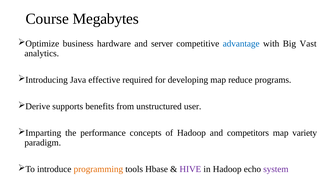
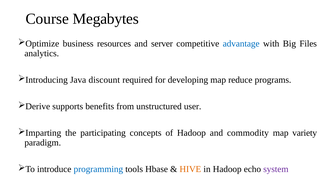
hardware: hardware -> resources
Vast: Vast -> Files
effective: effective -> discount
performance: performance -> participating
competitors: competitors -> commodity
programming colour: orange -> blue
HIVE colour: purple -> orange
